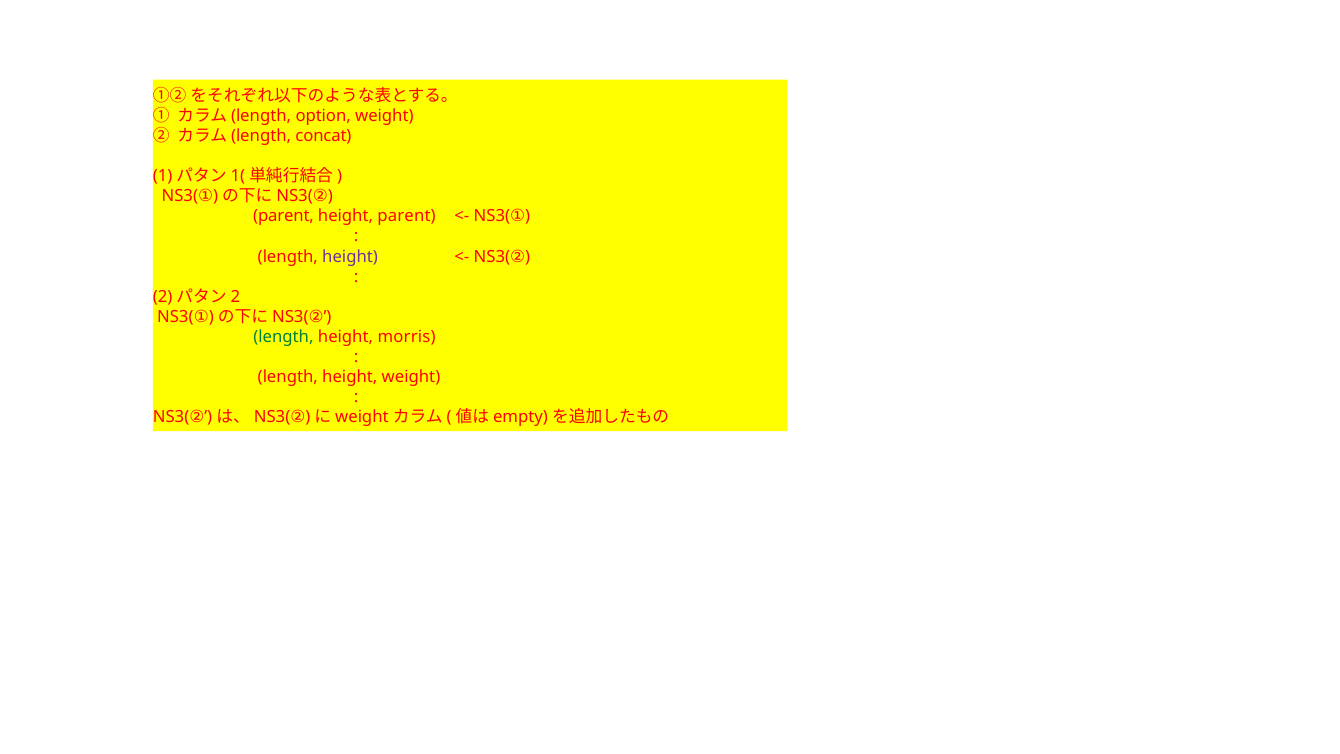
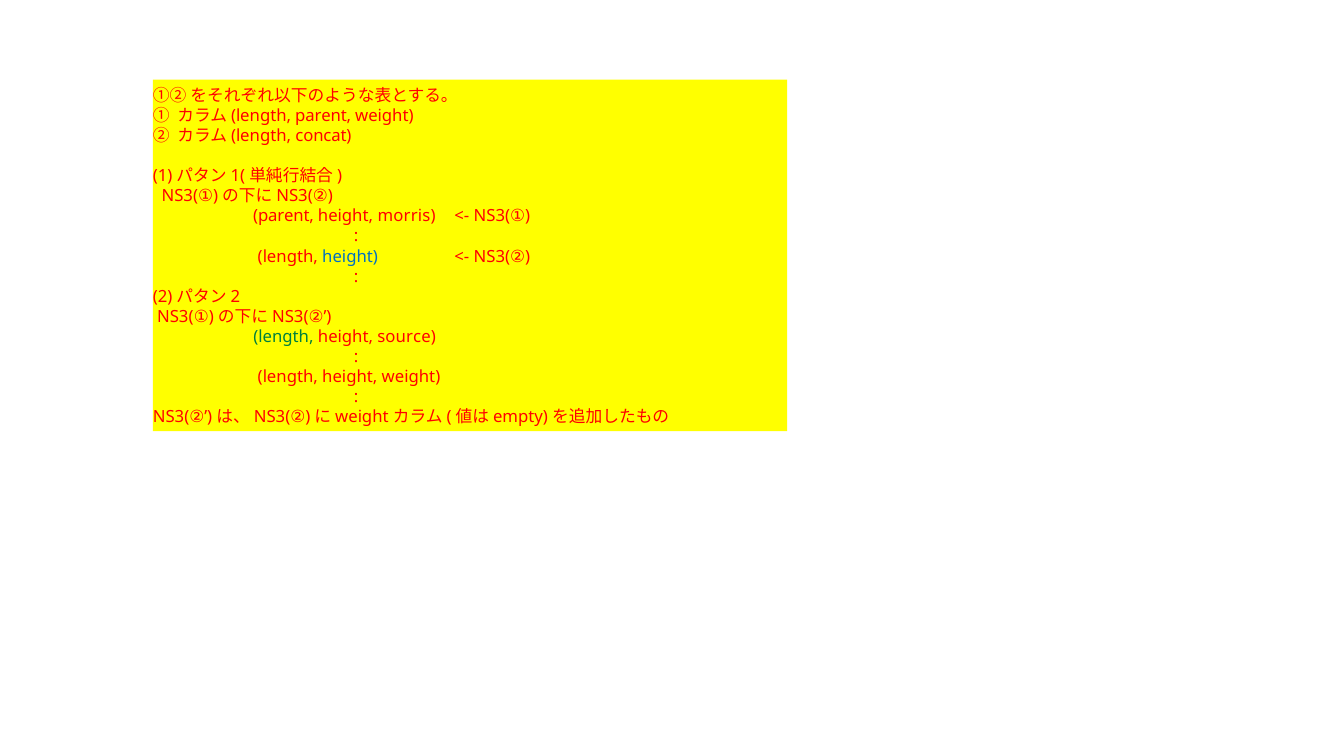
option at (323, 116): option -> parent
height parent: parent -> morris
height at (350, 256) colour: purple -> blue
morris: morris -> source
